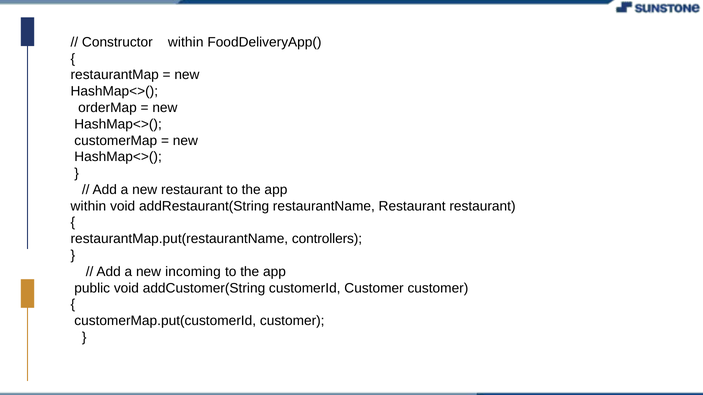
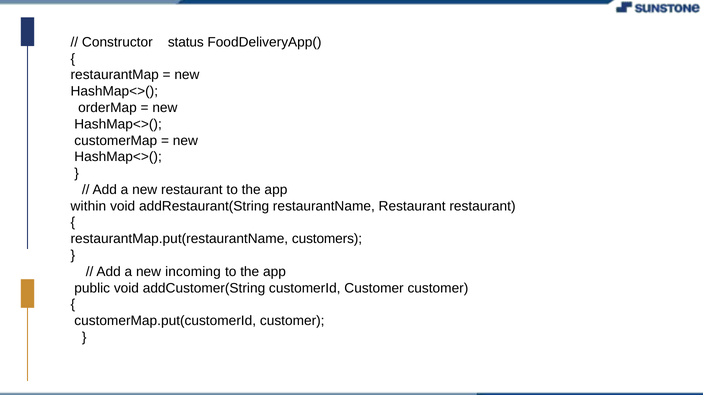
Constructor within: within -> status
controllers: controllers -> customers
